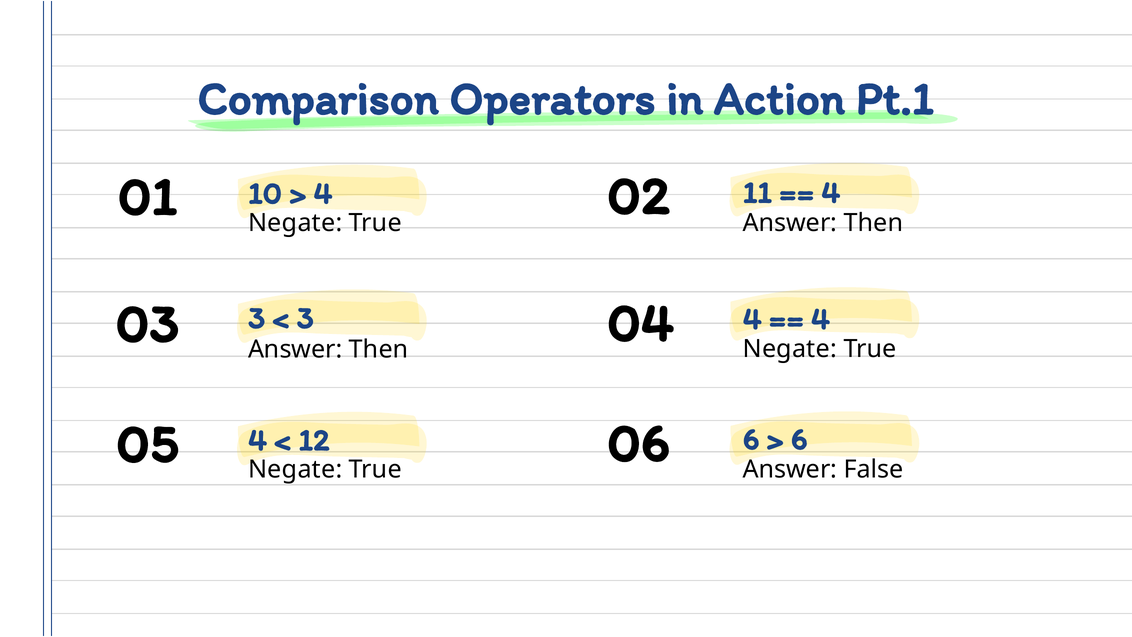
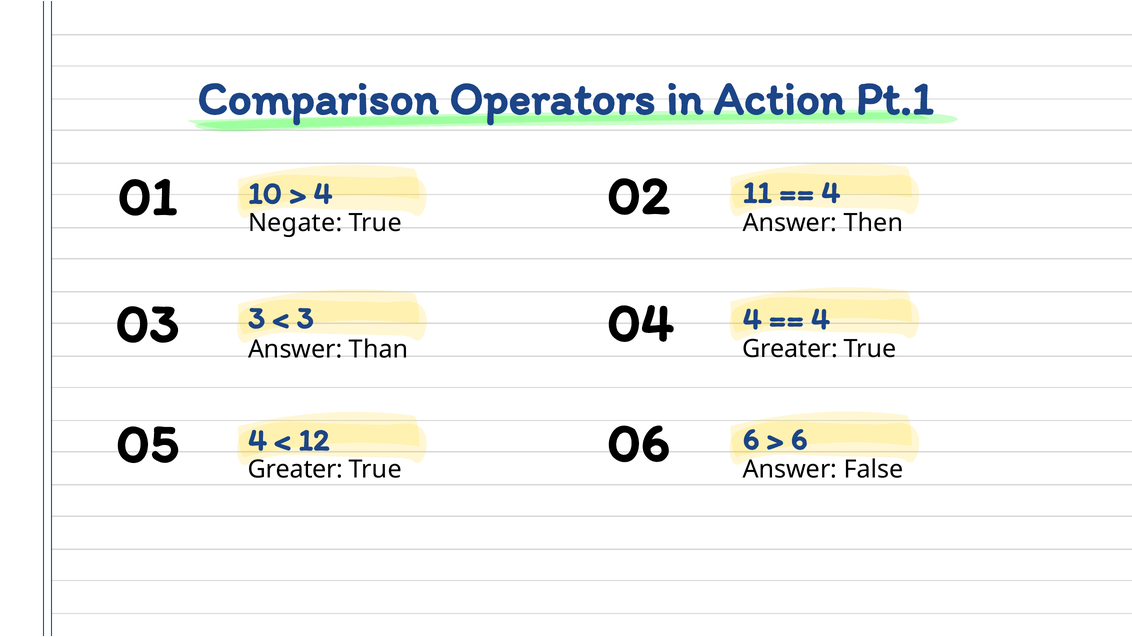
Negate at (790, 349): Negate -> Greater
Then at (379, 350): Then -> Than
Negate at (295, 469): Negate -> Greater
